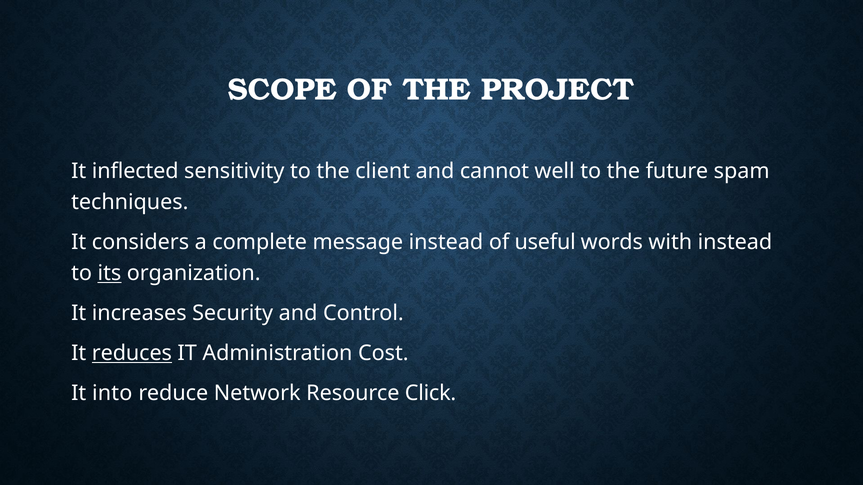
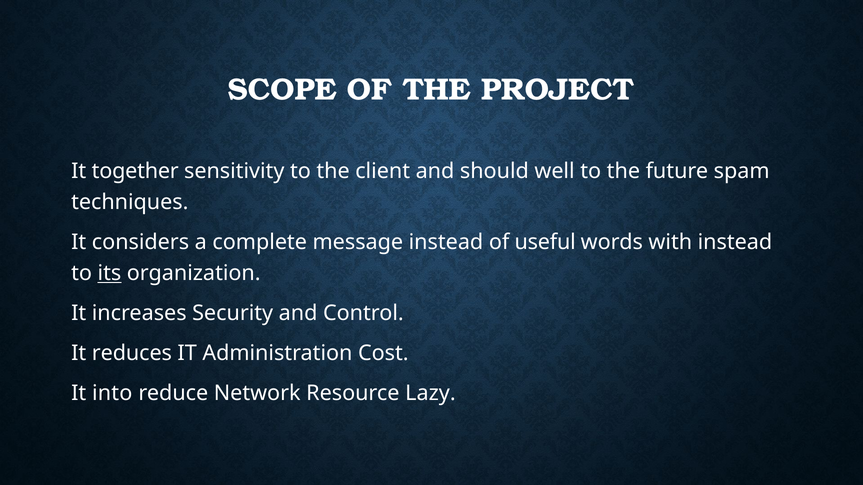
inflected: inflected -> together
cannot: cannot -> should
reduces underline: present -> none
Click: Click -> Lazy
